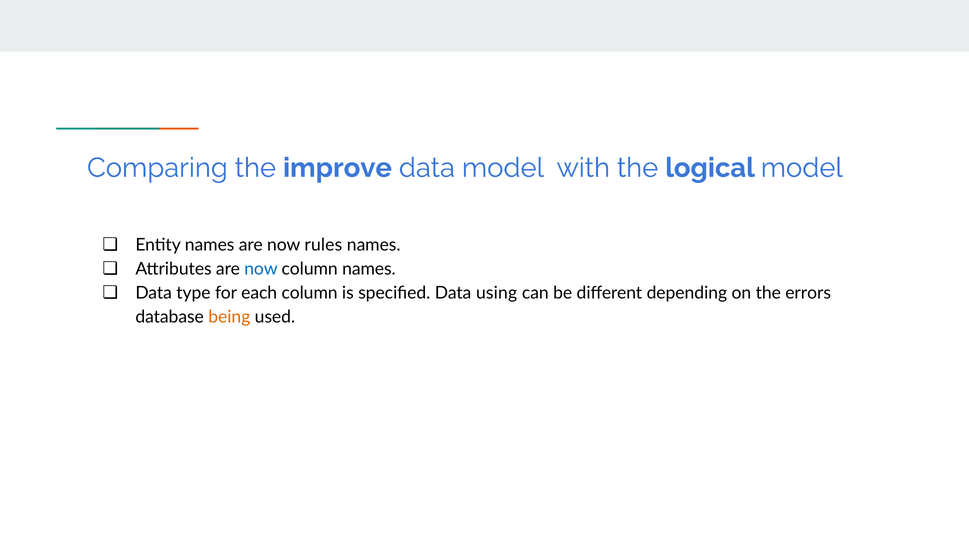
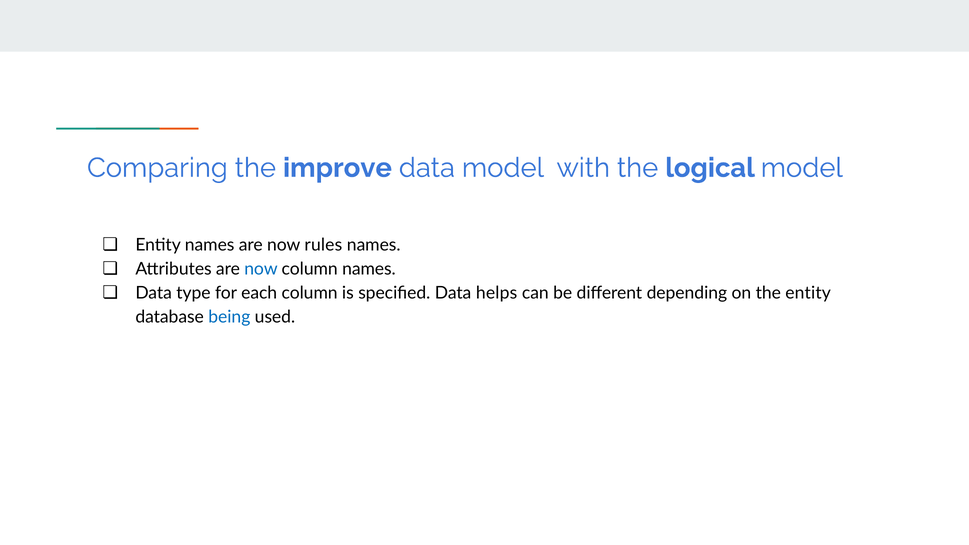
using: using -> helps
the errors: errors -> entity
being colour: orange -> blue
